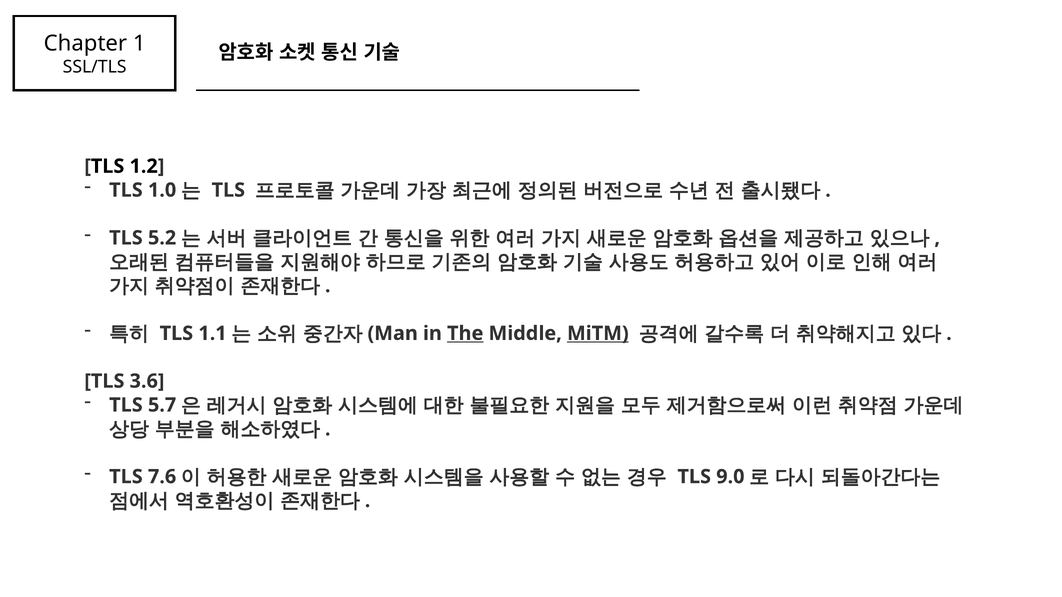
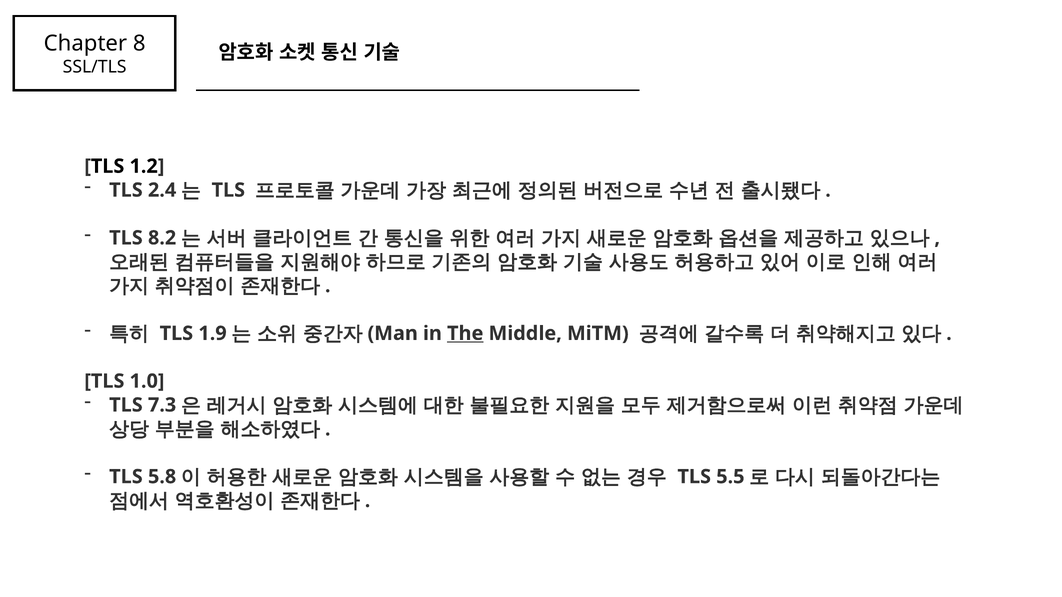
1: 1 -> 8
1.0: 1.0 -> 2.4
5.2: 5.2 -> 8.2
1.1: 1.1 -> 1.9
MiTM underline: present -> none
3.6: 3.6 -> 1.0
5.7: 5.7 -> 7.3
7.6: 7.6 -> 5.8
9.0: 9.0 -> 5.5
